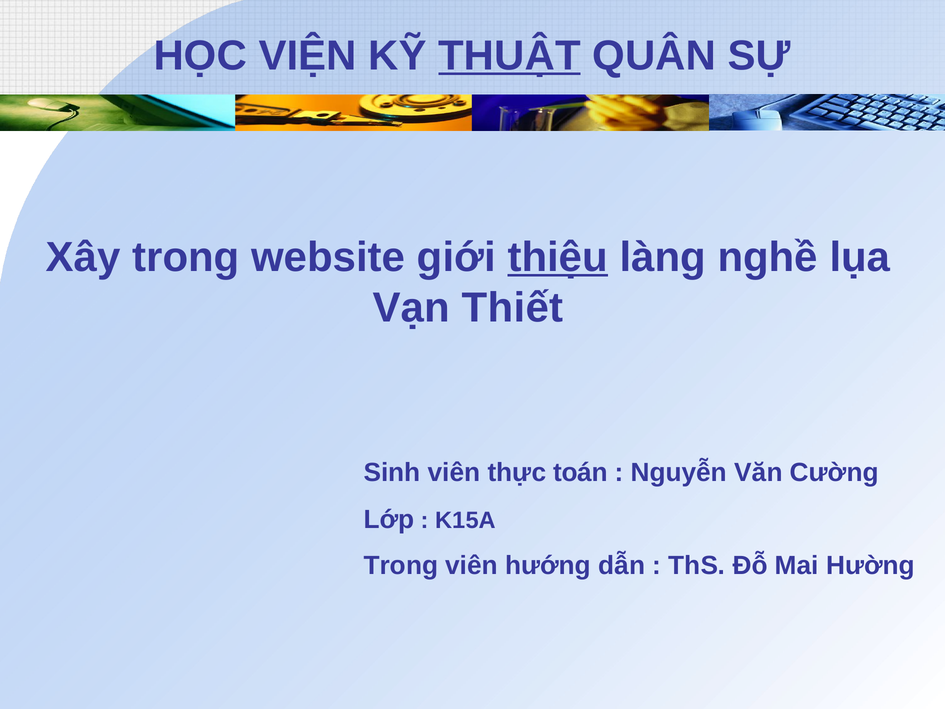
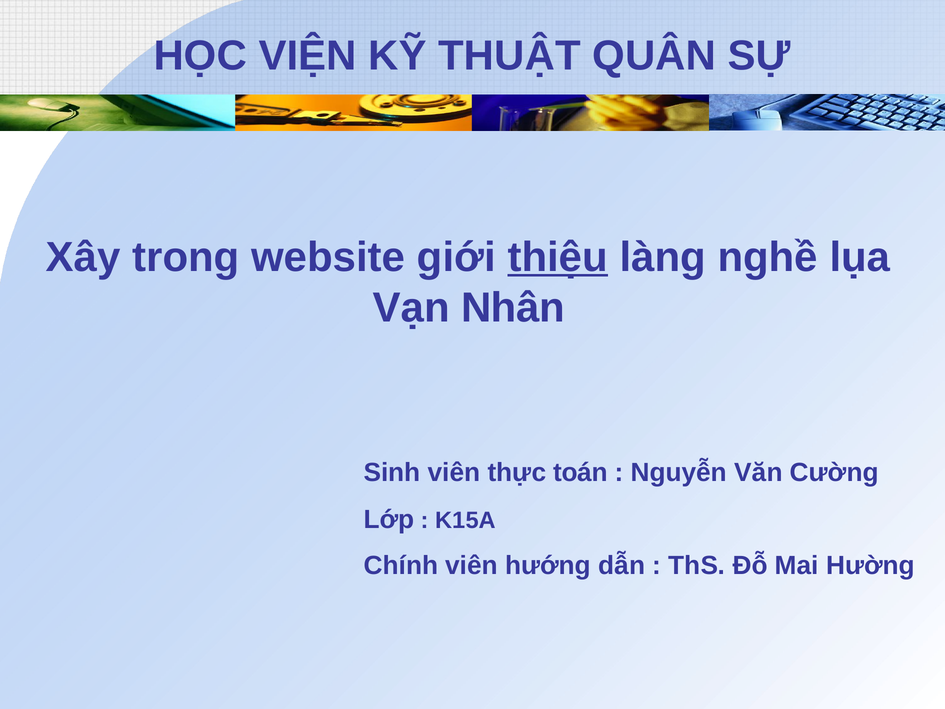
THUẬT underline: present -> none
Thiết: Thiết -> Nhân
Trong at (401, 566): Trong -> Chính
